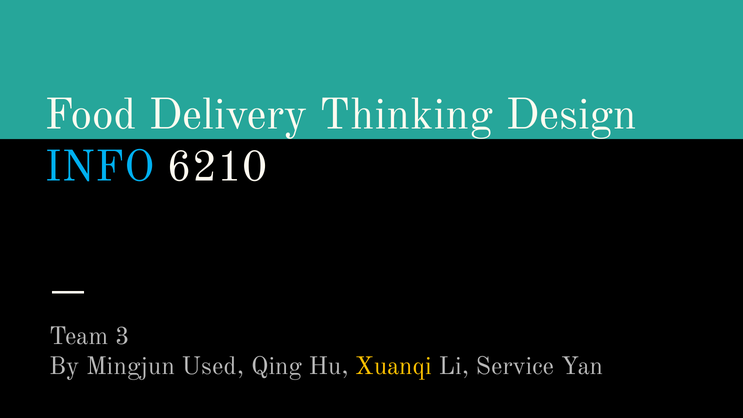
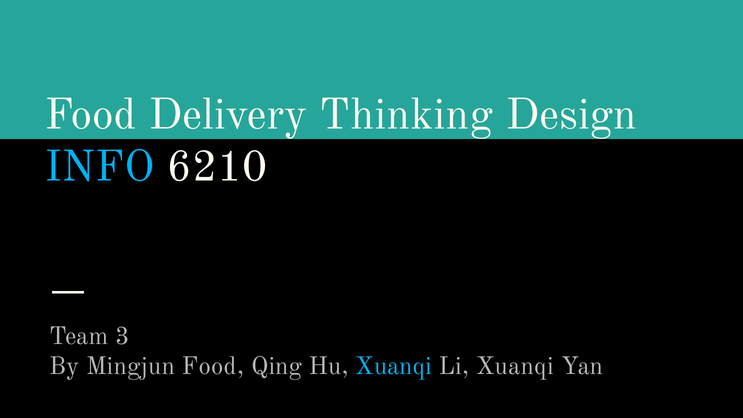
Mingjun Used: Used -> Food
Xuanqi at (394, 366) colour: yellow -> light blue
Li Service: Service -> Xuanqi
